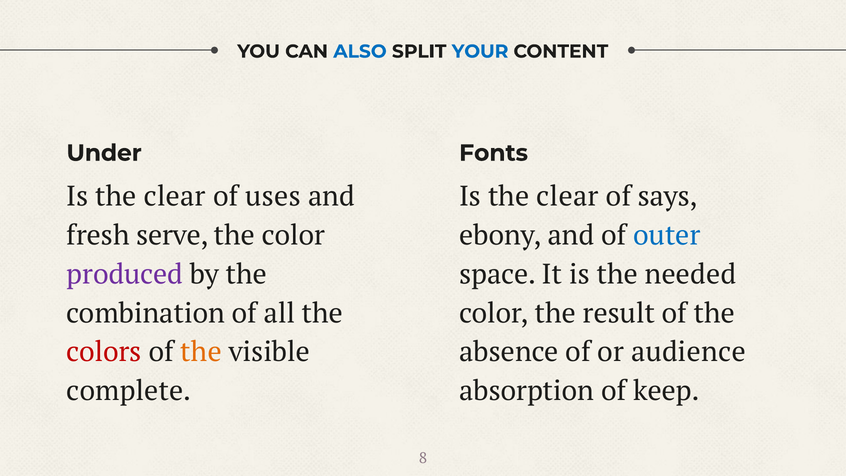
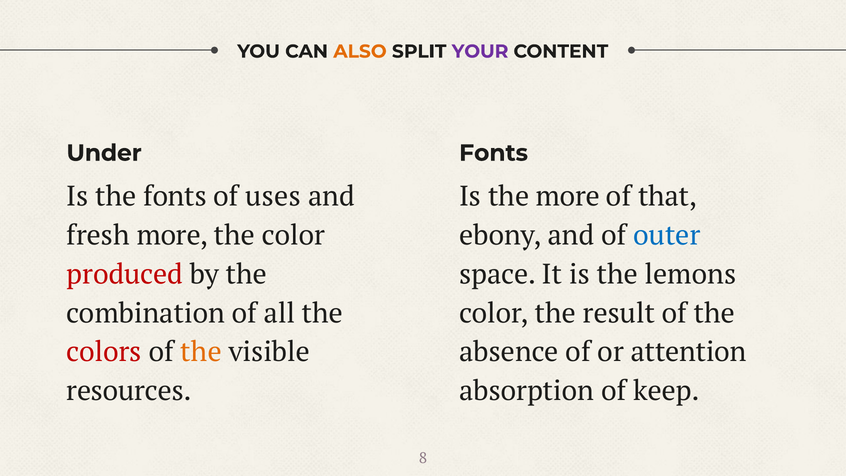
ALSO colour: blue -> orange
YOUR colour: blue -> purple
clear at (175, 196): clear -> fonts
clear at (567, 196): clear -> more
says: says -> that
fresh serve: serve -> more
produced colour: purple -> red
needed: needed -> lemons
audience: audience -> attention
complete: complete -> resources
